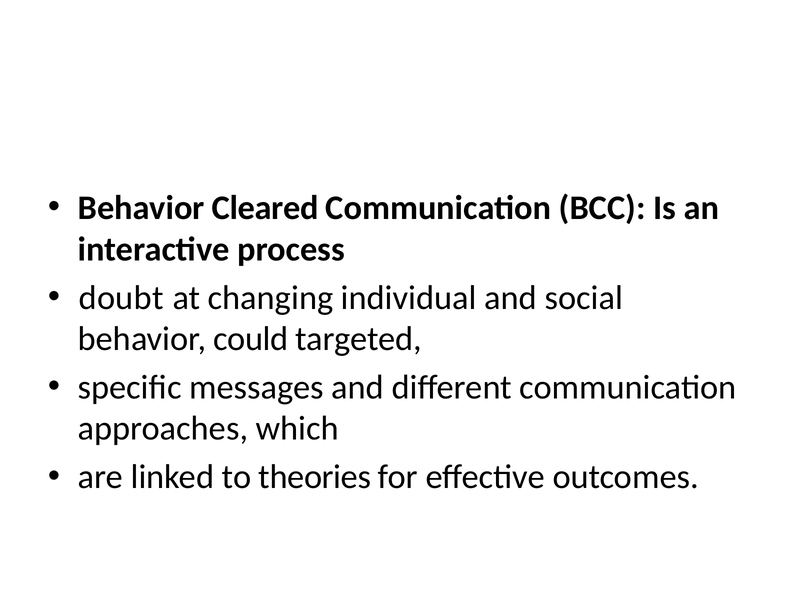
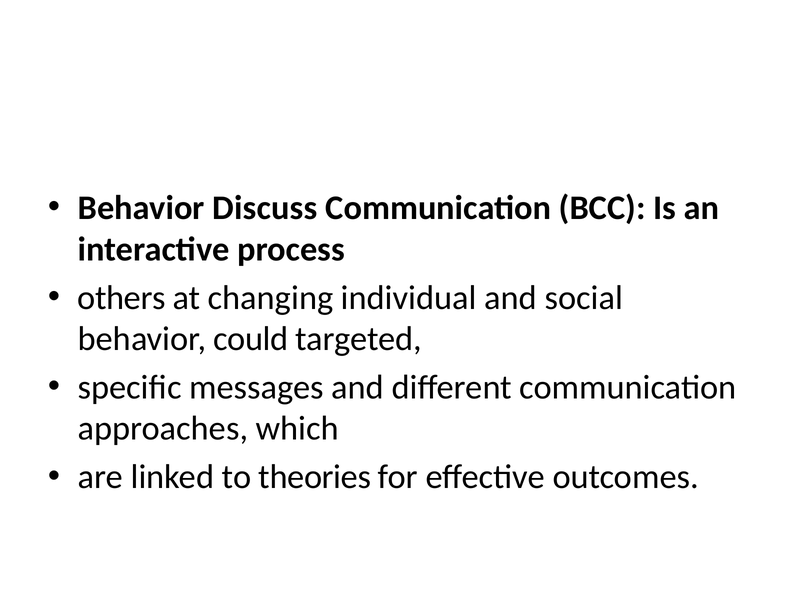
Cleared: Cleared -> Discuss
doubt: doubt -> others
